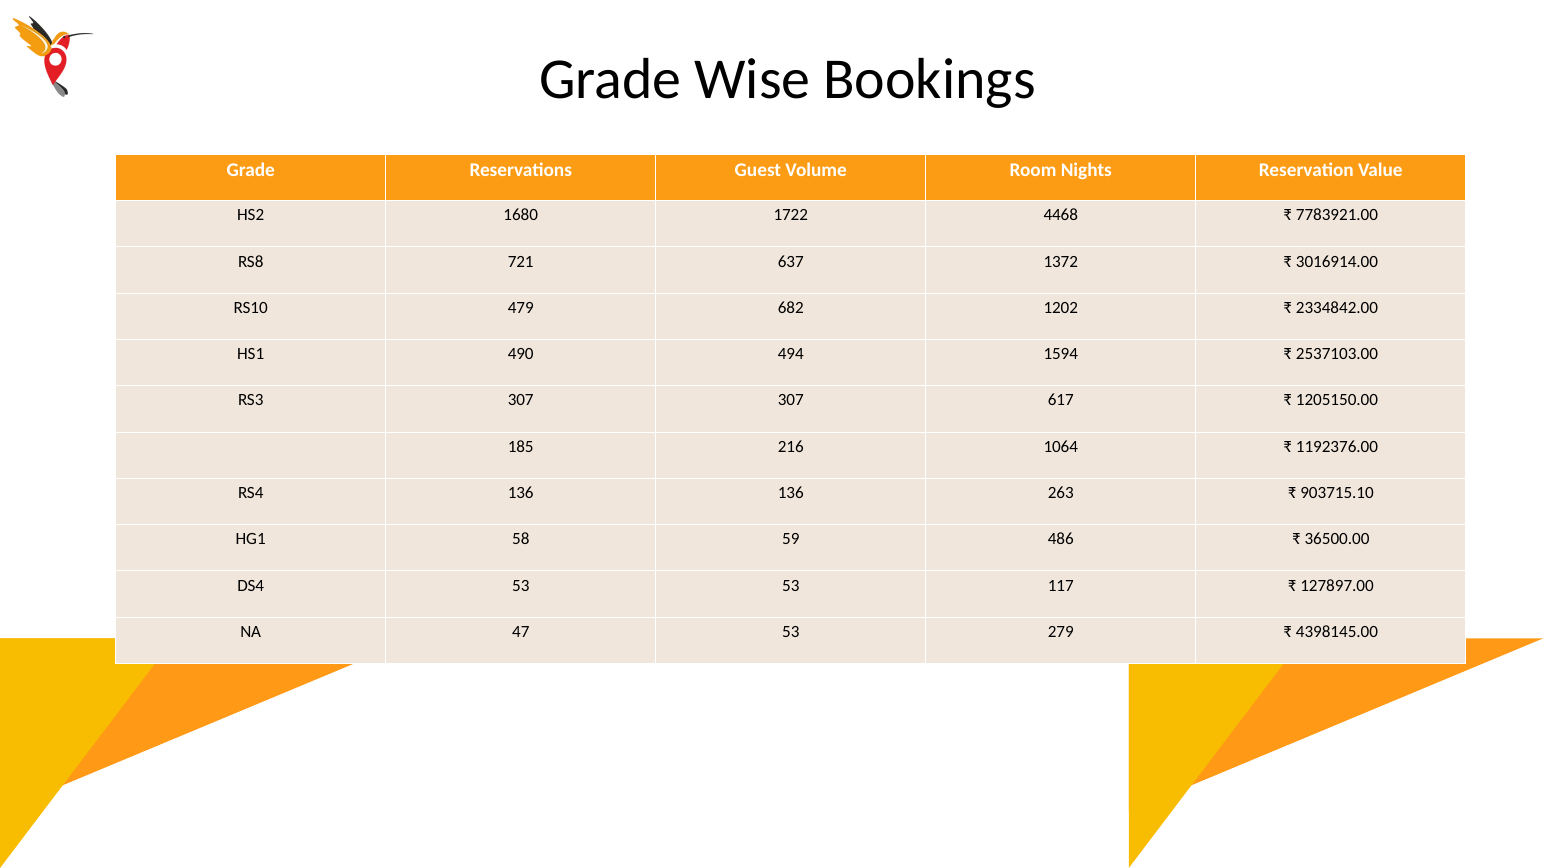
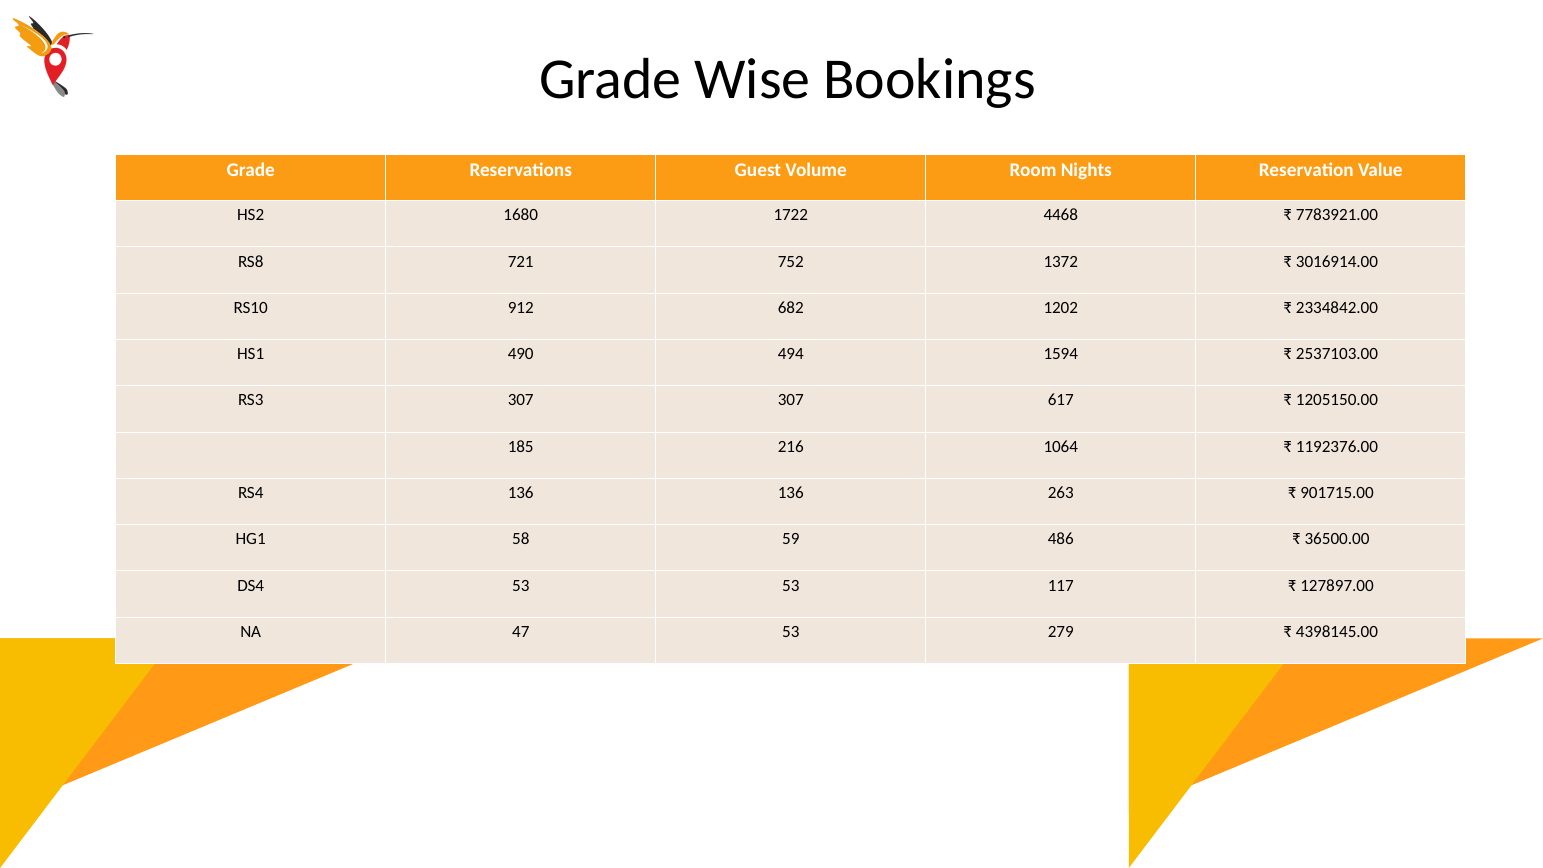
637: 637 -> 752
479: 479 -> 912
903715.10: 903715.10 -> 901715.00
